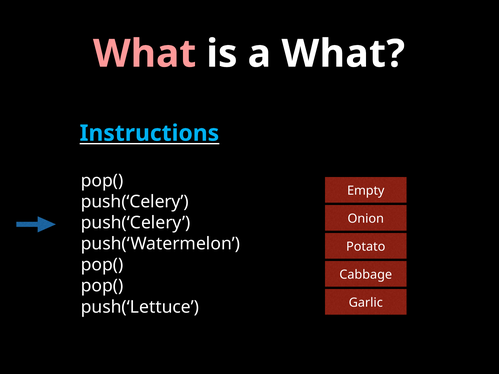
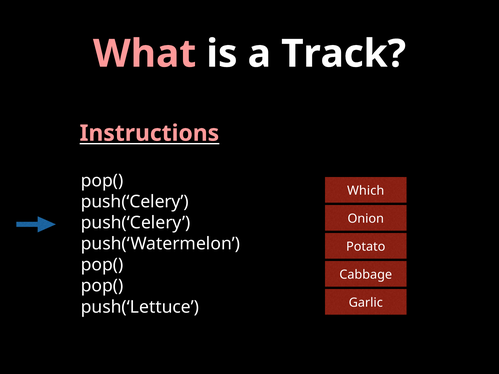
a What: What -> Track
Instructions colour: light blue -> pink
Empty: Empty -> Which
